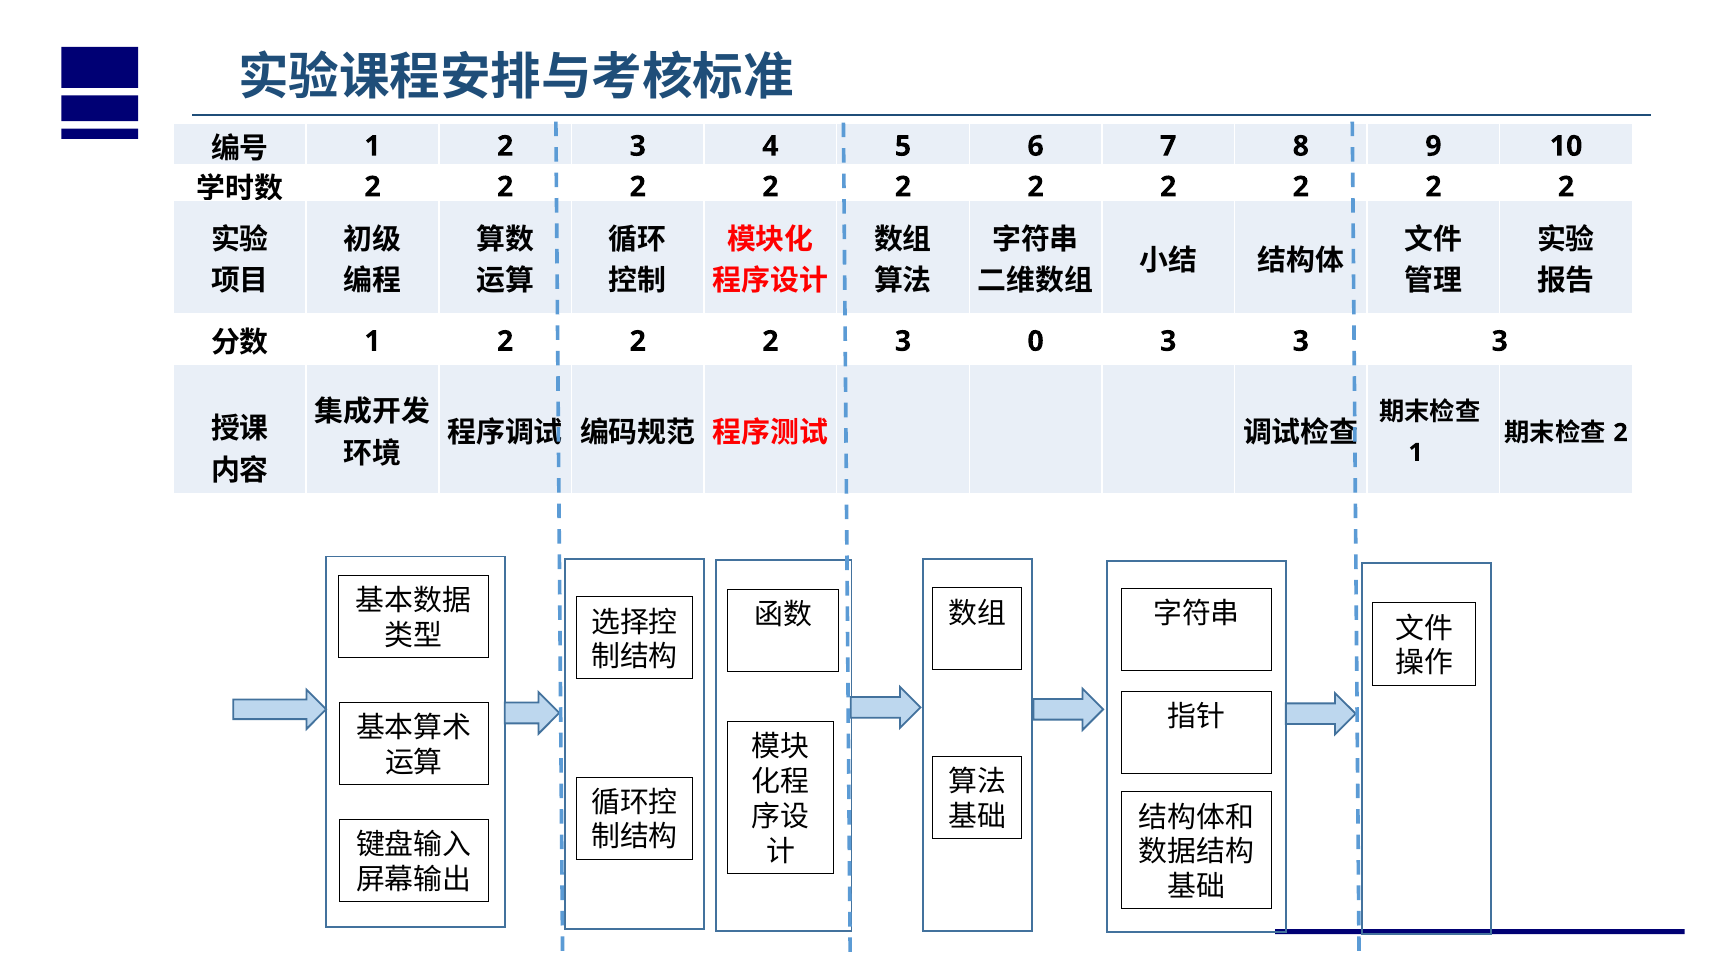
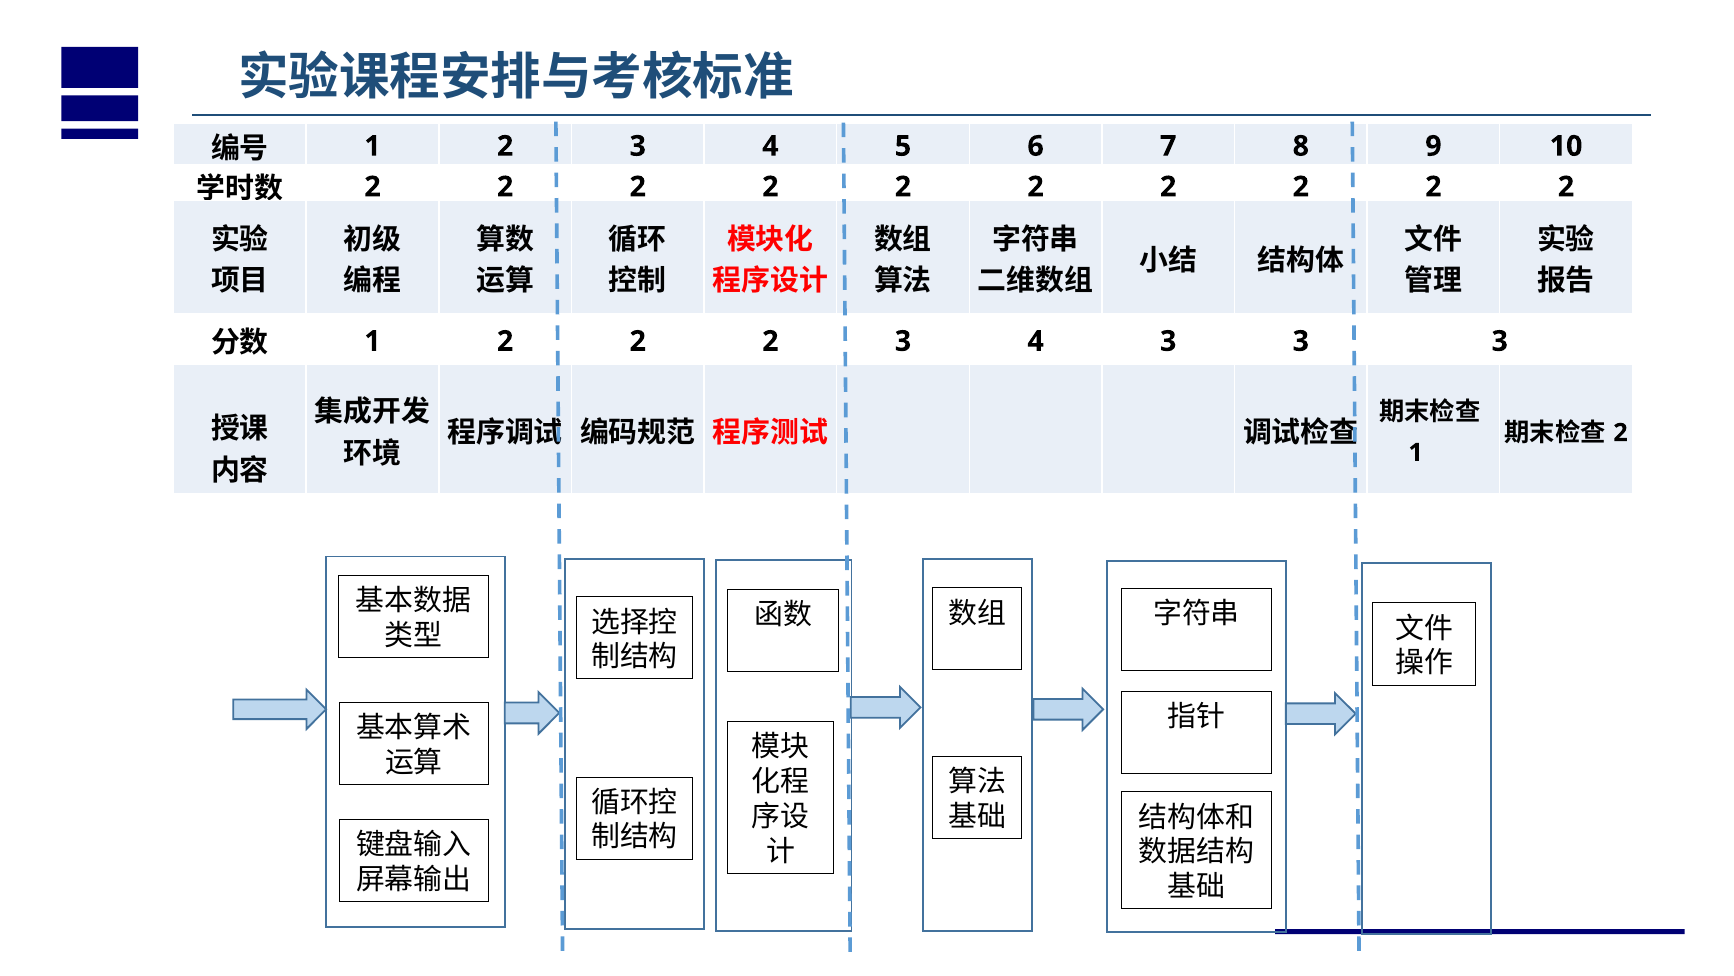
2 2 3 0: 0 -> 4
